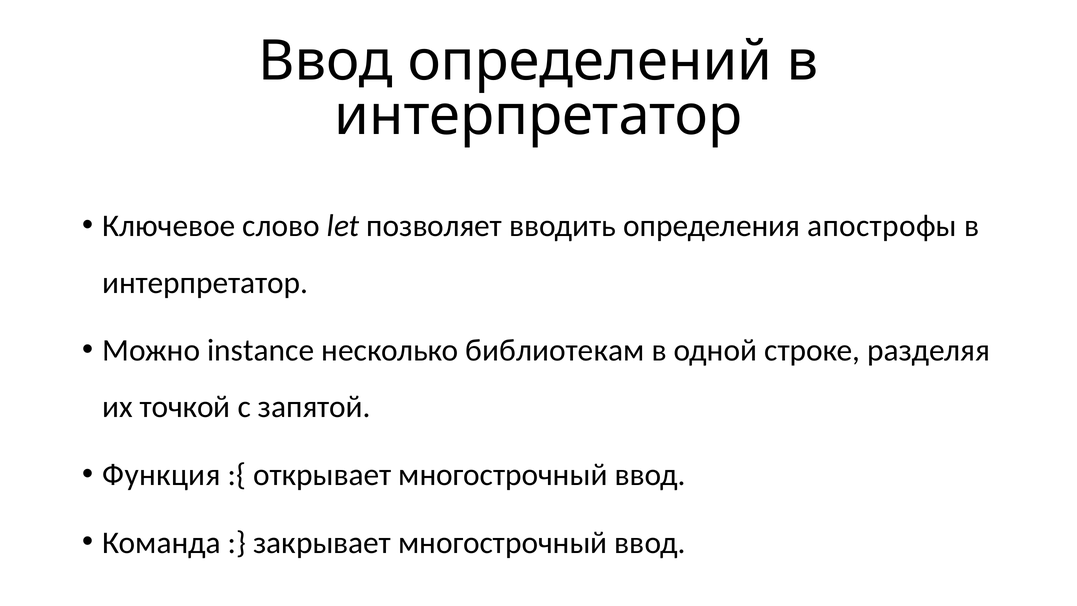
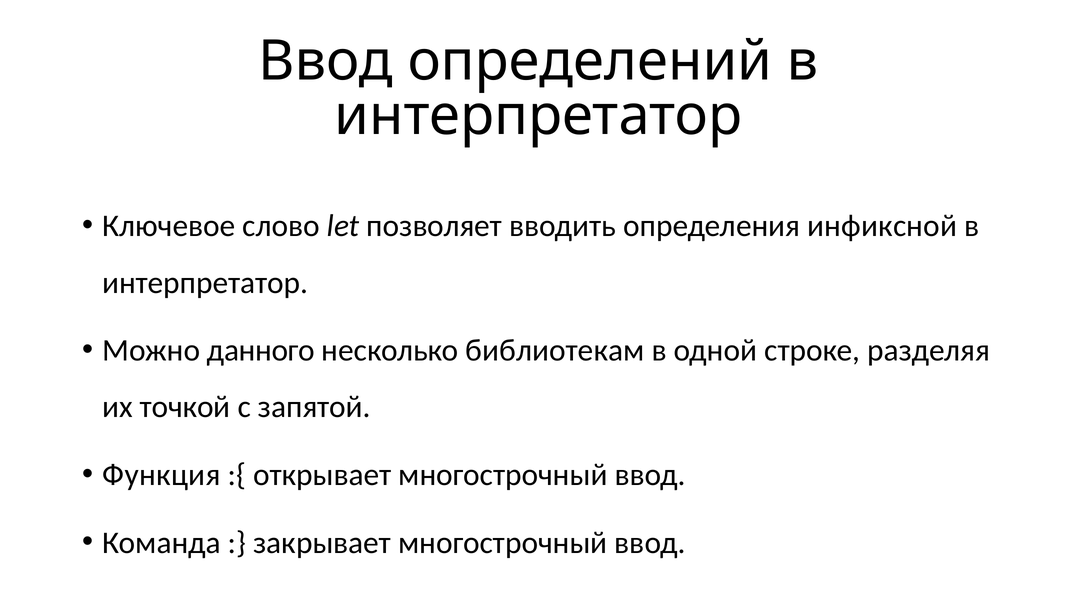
апострофы: апострофы -> инфиксной
instance: instance -> данного
